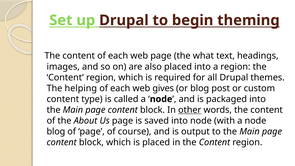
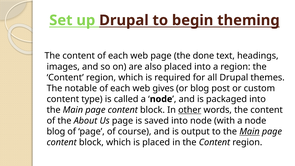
what: what -> done
helping: helping -> notable
Main at (250, 131) underline: none -> present
